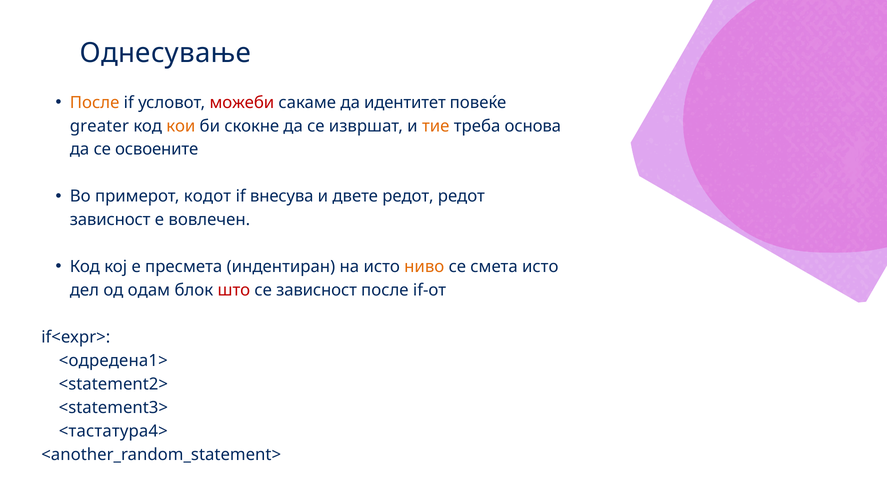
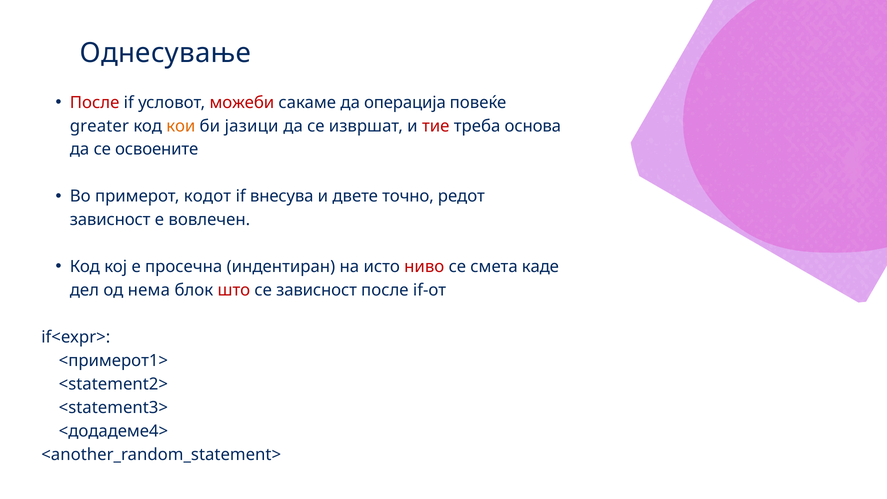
После at (95, 102) colour: orange -> red
идентитет: идентитет -> операција
скокне: скокне -> јазици
тие colour: orange -> red
двете редот: редот -> точно
пресмета: пресмета -> просечна
ниво colour: orange -> red
смета исто: исто -> каде
одам: одам -> нема
<одредена1>: <одредена1> -> <примерот1>
<тастатура4>: <тастатура4> -> <додадеме4>
